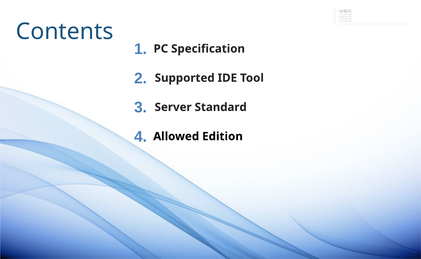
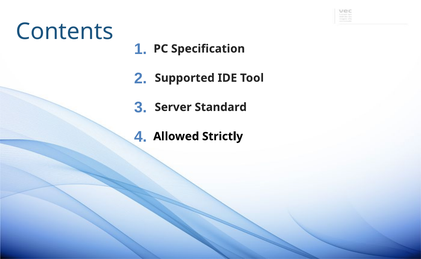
Edition: Edition -> Strictly
